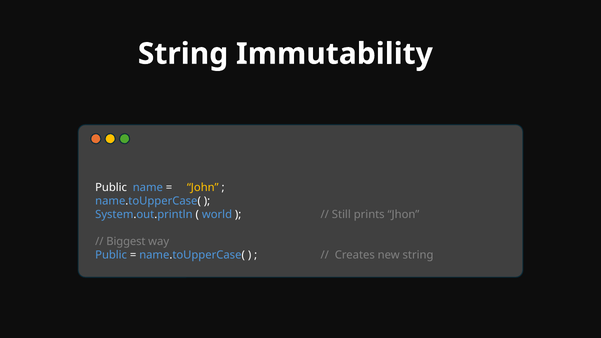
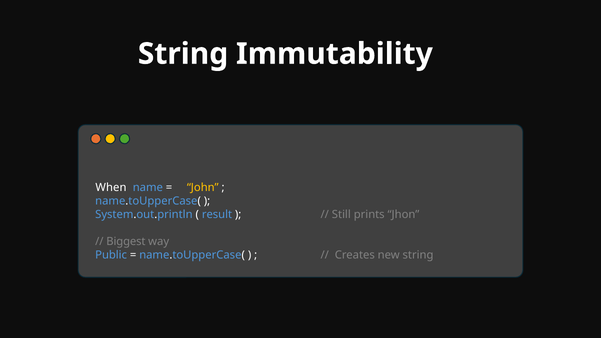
Public at (111, 188): Public -> When
world: world -> result
